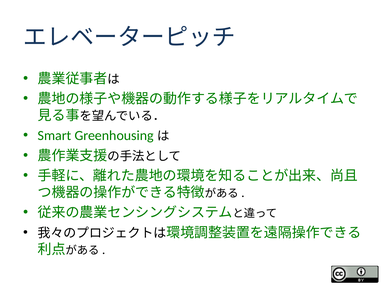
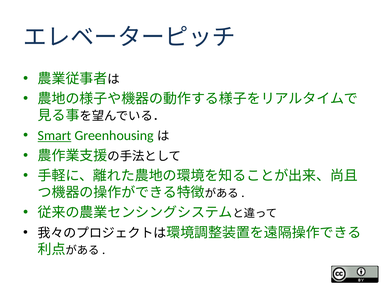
Smart underline: none -> present
